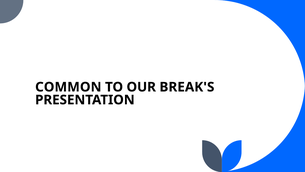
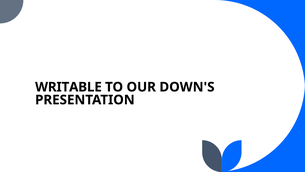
COMMON: COMMON -> WRITABLE
BREAK'S: BREAK'S -> DOWN'S
